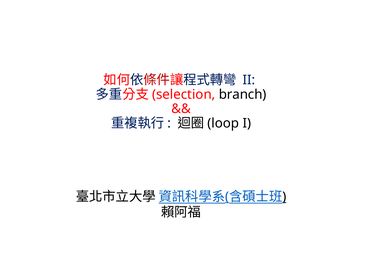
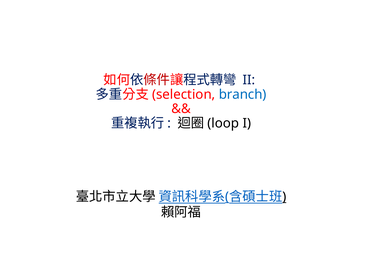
branch colour: black -> blue
